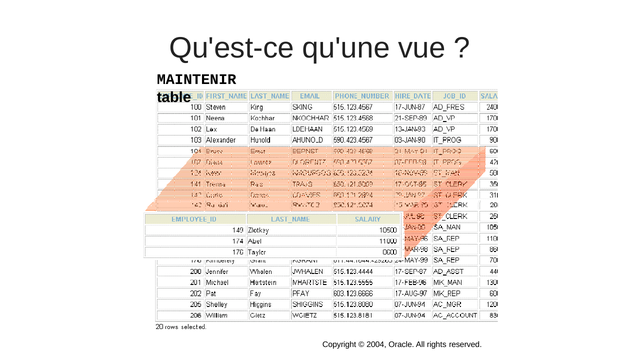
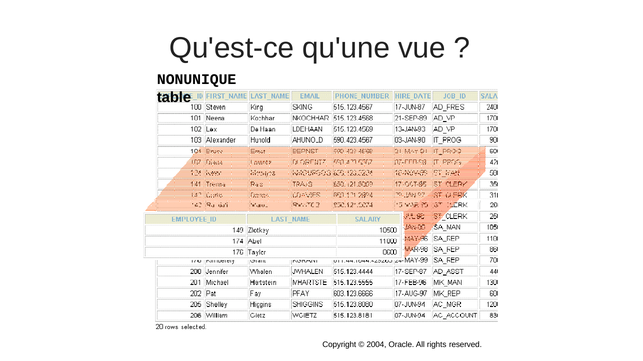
MAINTENIR: MAINTENIR -> NONUNIQUE
